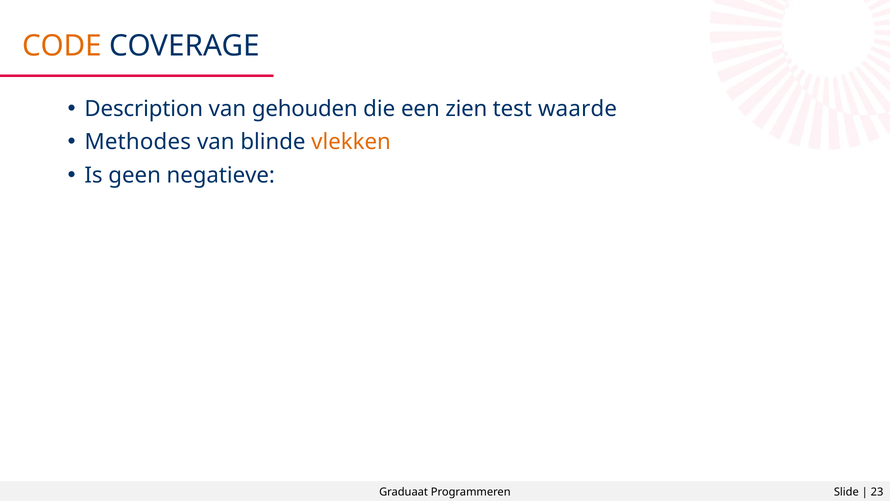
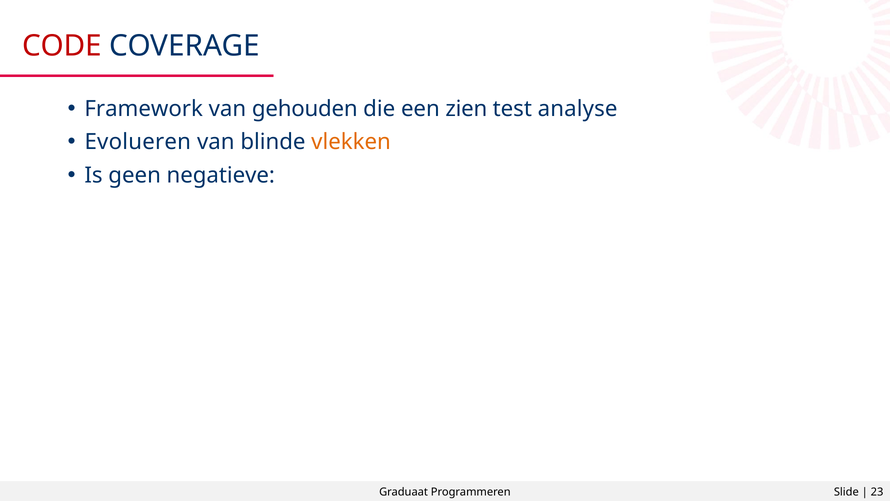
CODE colour: orange -> red
Description: Description -> Framework
waarde: waarde -> analyse
Methodes: Methodes -> Evolueren
